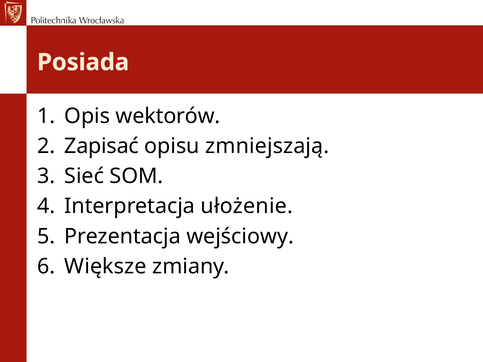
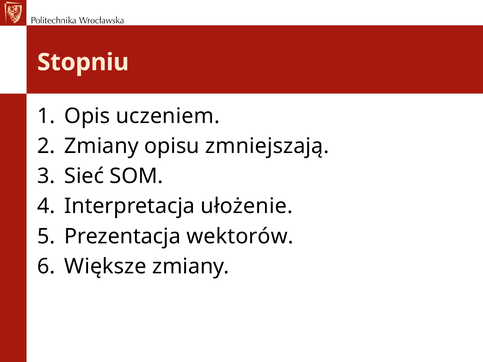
Posiada: Posiada -> Stopniu
wektorów: wektorów -> uczeniem
Zapisać at (102, 146): Zapisać -> Zmiany
wejściowy: wejściowy -> wektorów
